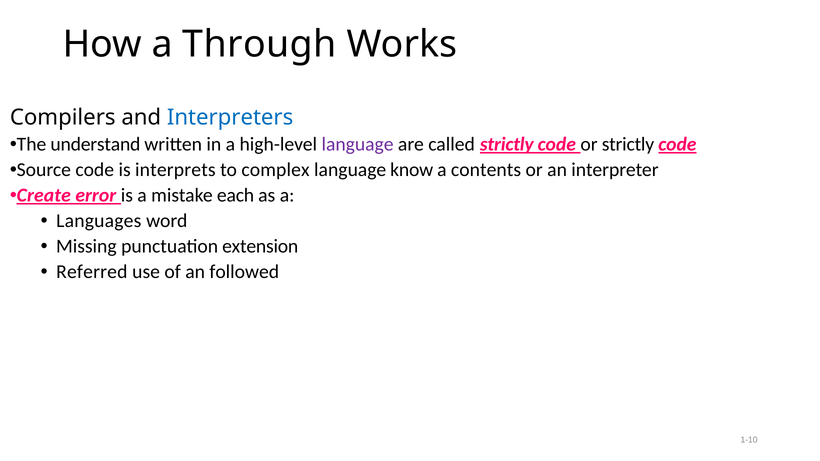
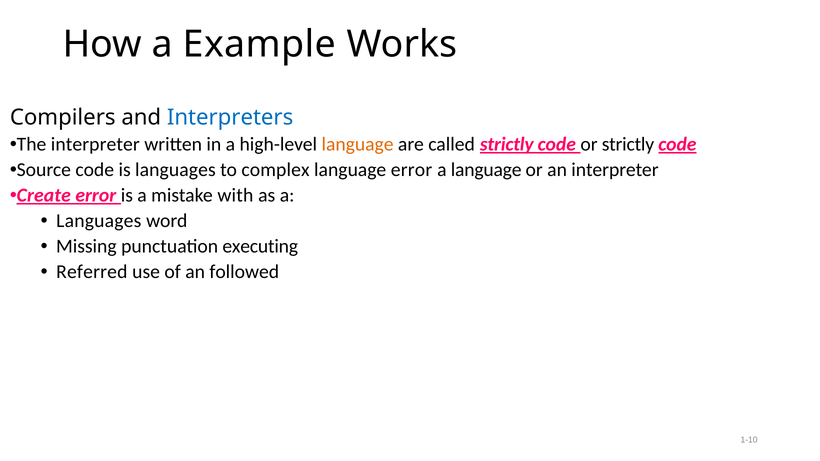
Through: Through -> Example
The understand: understand -> interpreter
language at (358, 144) colour: purple -> orange
is interprets: interprets -> languages
language know: know -> error
a contents: contents -> language
each: each -> with
extension: extension -> executing
